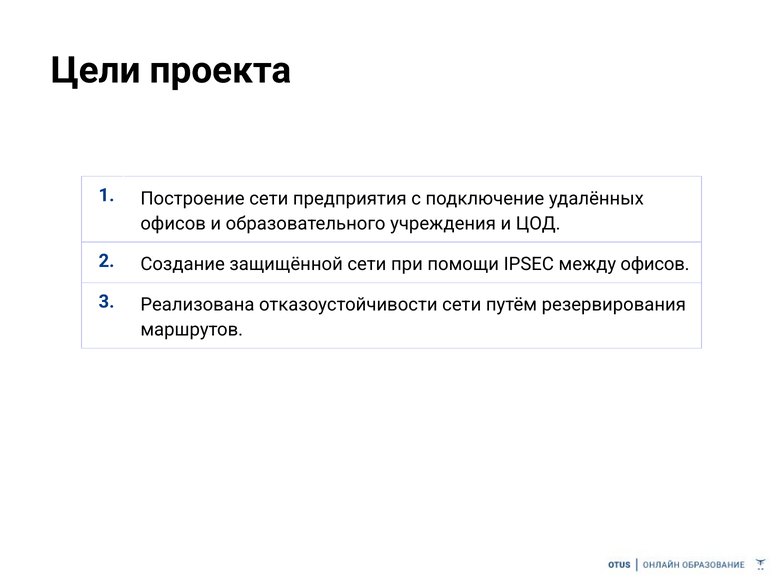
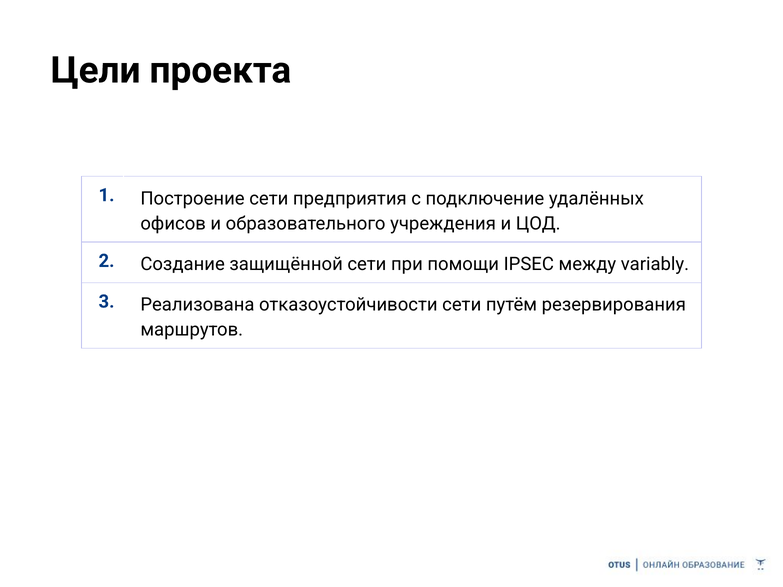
между офисов: офисов -> variably
